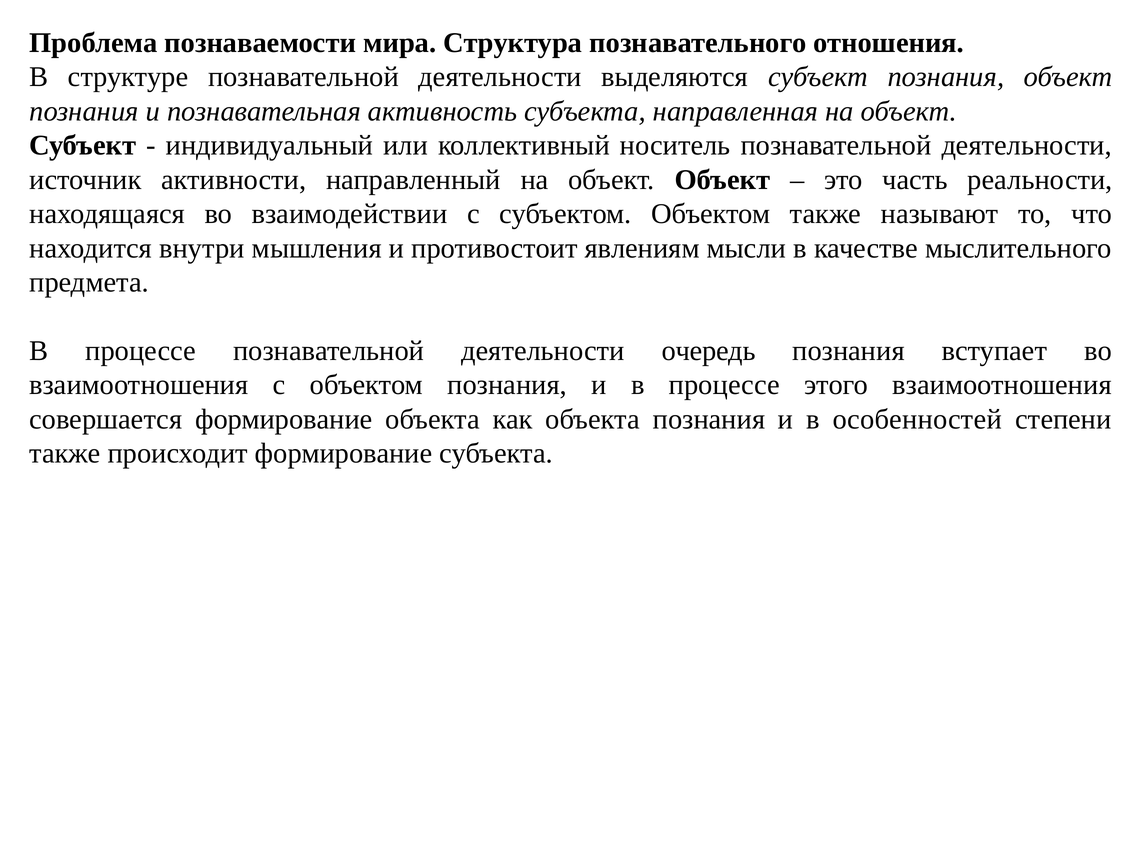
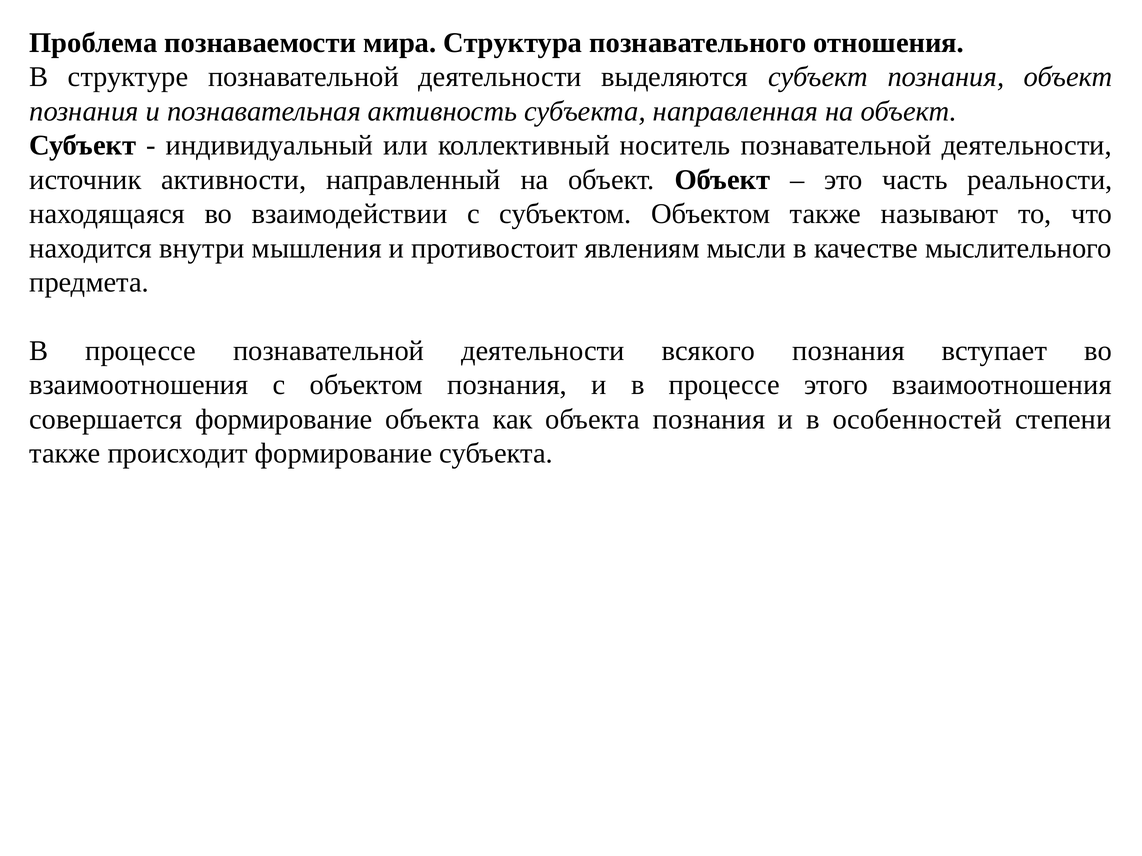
очередь: очередь -> всякого
